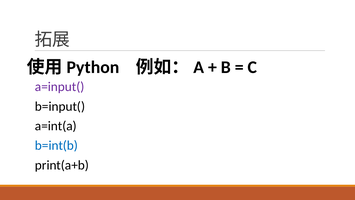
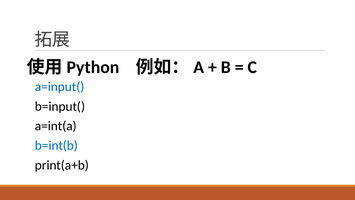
a=input( colour: purple -> blue
